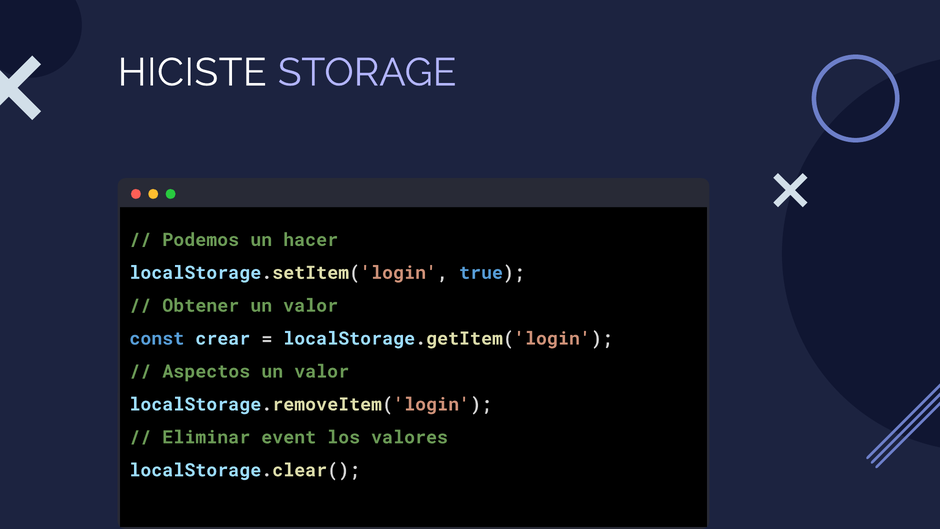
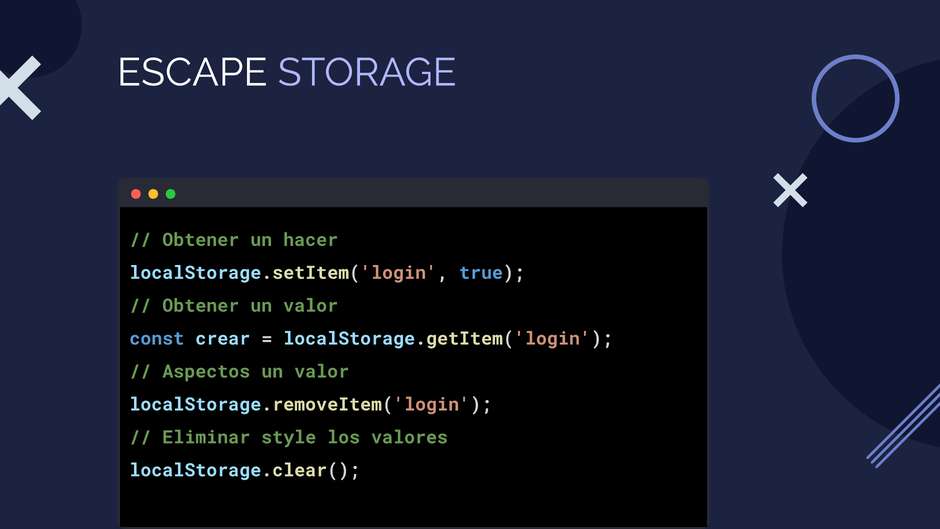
HICISTE: HICISTE -> ESCAPE
Podemos at (201, 240): Podemos -> Obtener
event: event -> style
